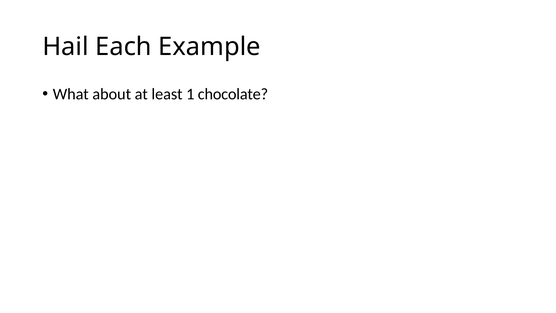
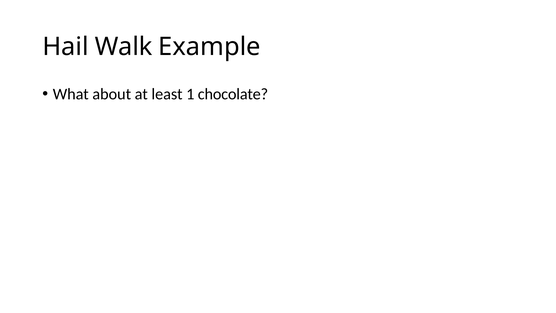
Each: Each -> Walk
